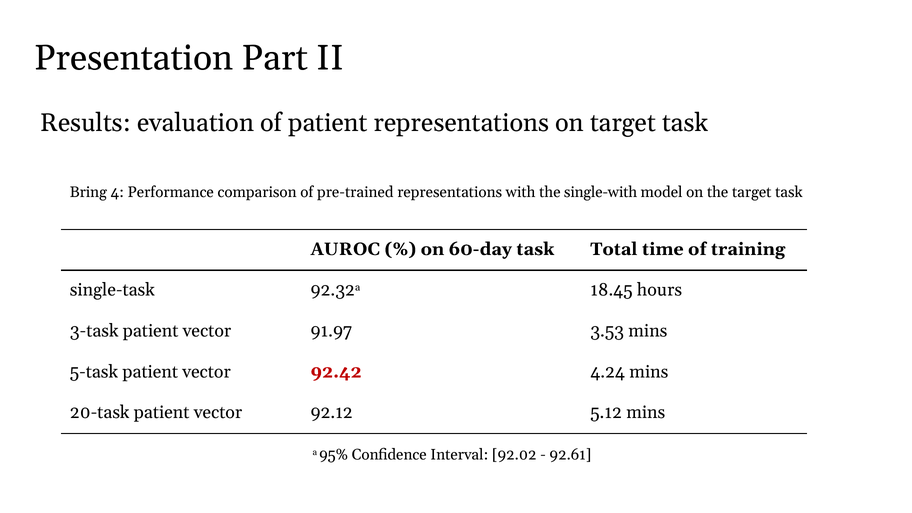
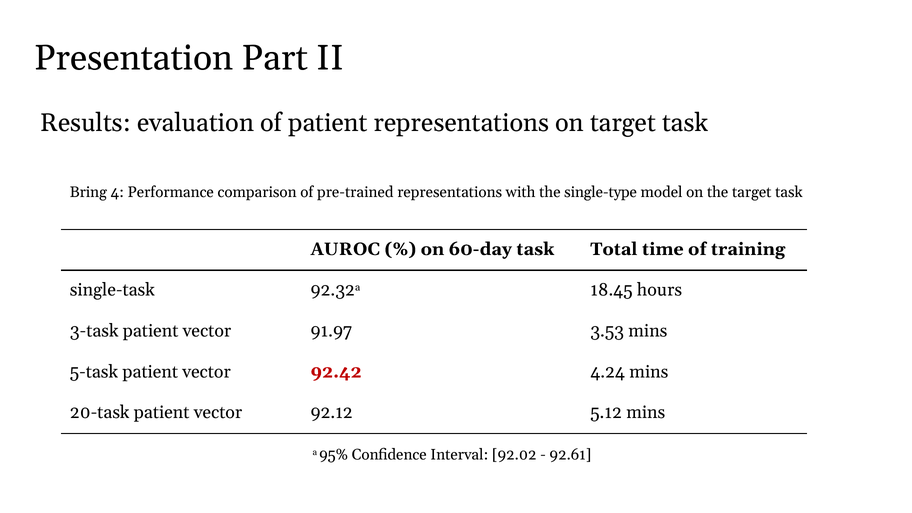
single-with: single-with -> single-type
